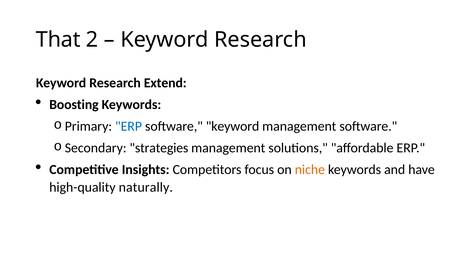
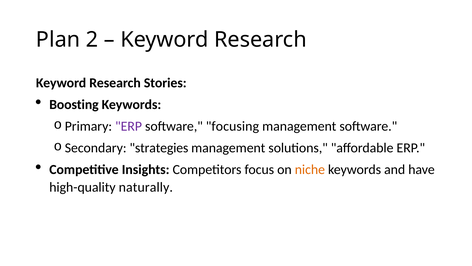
That: That -> Plan
Extend: Extend -> Stories
ERP at (129, 126) colour: blue -> purple
software keyword: keyword -> focusing
